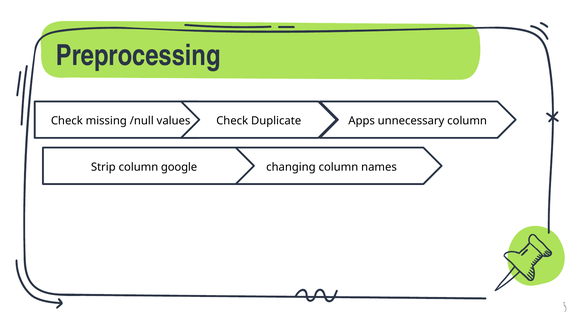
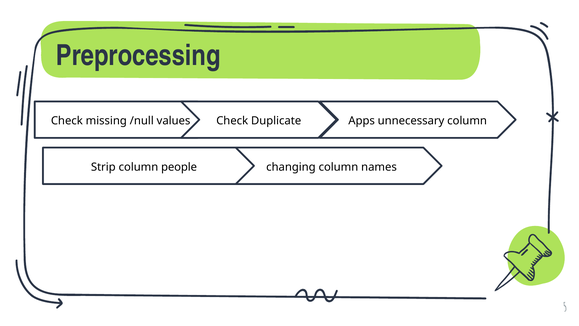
google: google -> people
